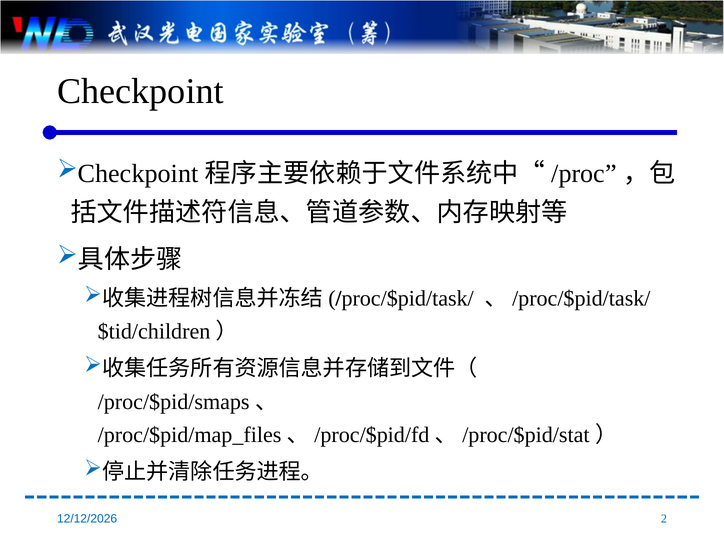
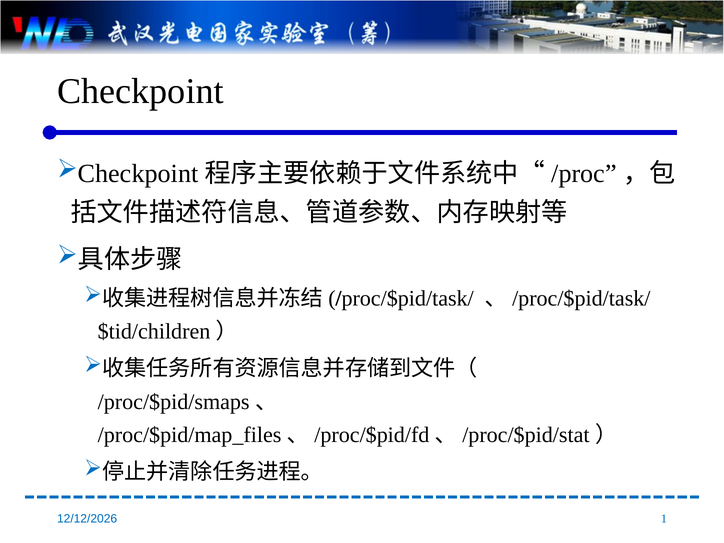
2: 2 -> 1
